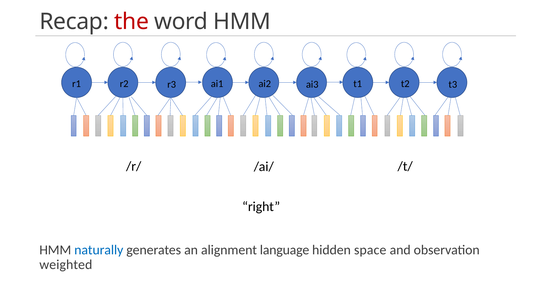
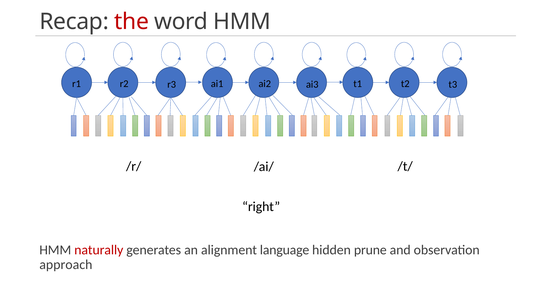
naturally colour: blue -> red
space: space -> prune
weighted: weighted -> approach
